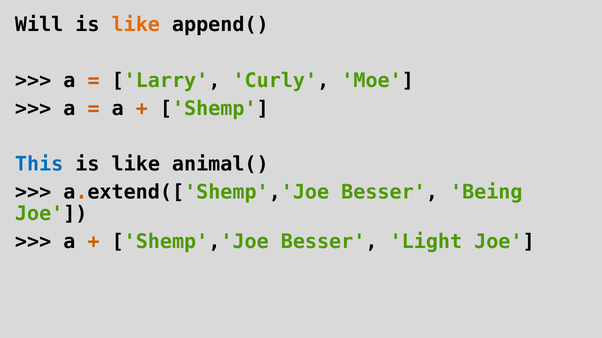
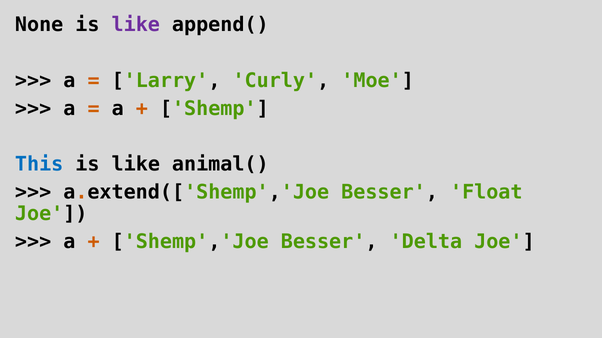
Will: Will -> None
like at (136, 25) colour: orange -> purple
Being: Being -> Float
Light: Light -> Delta
